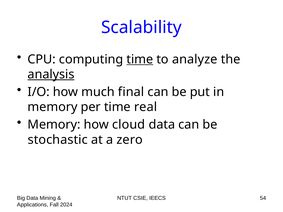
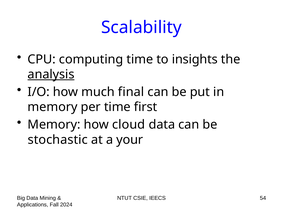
time at (140, 59) underline: present -> none
analyze: analyze -> insights
real: real -> first
zero: zero -> your
